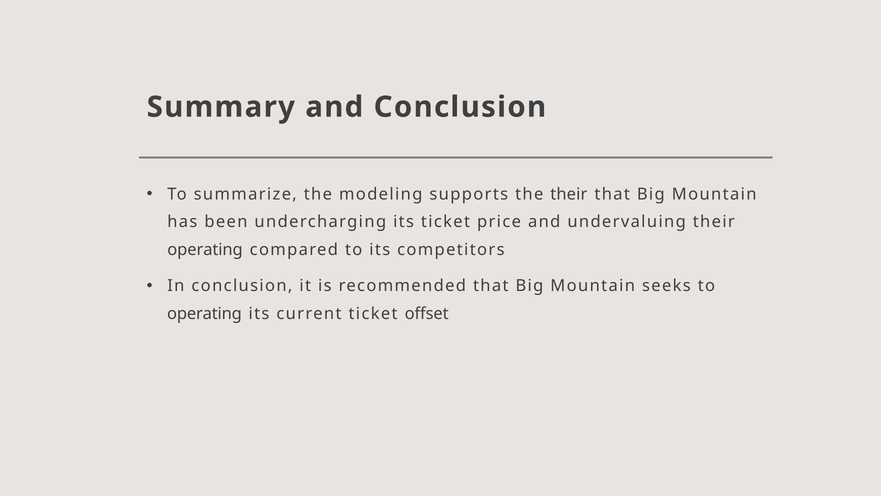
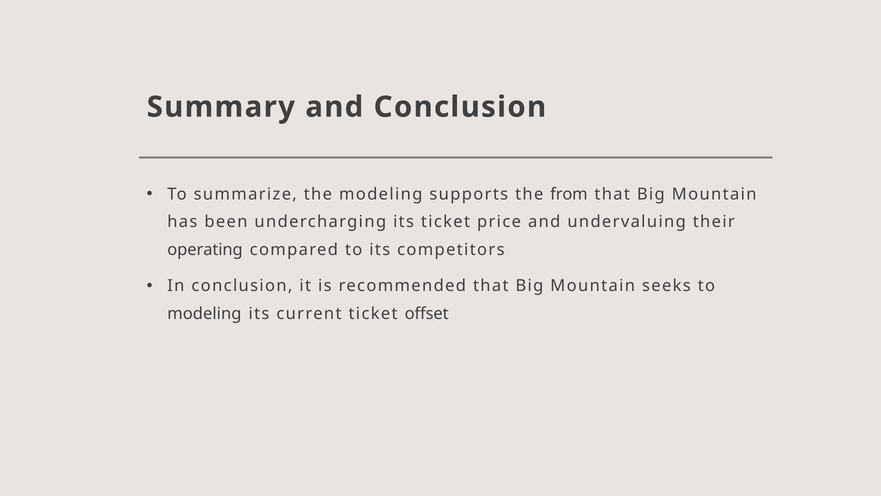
the their: their -> from
operating at (204, 313): operating -> modeling
